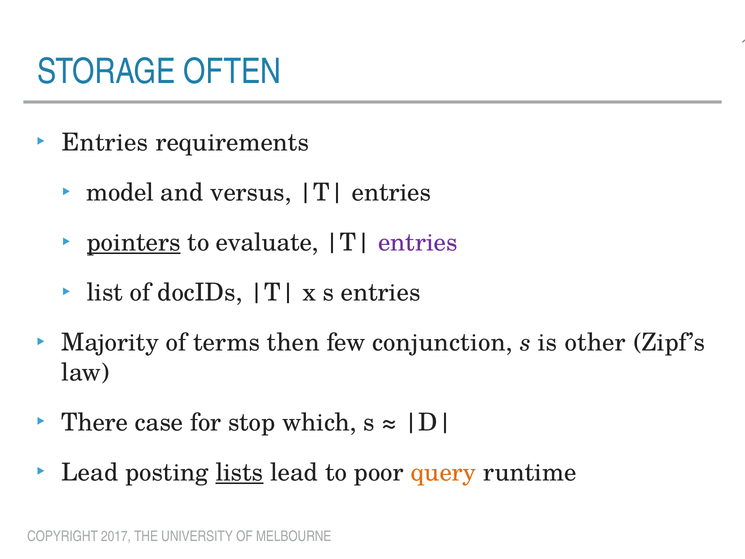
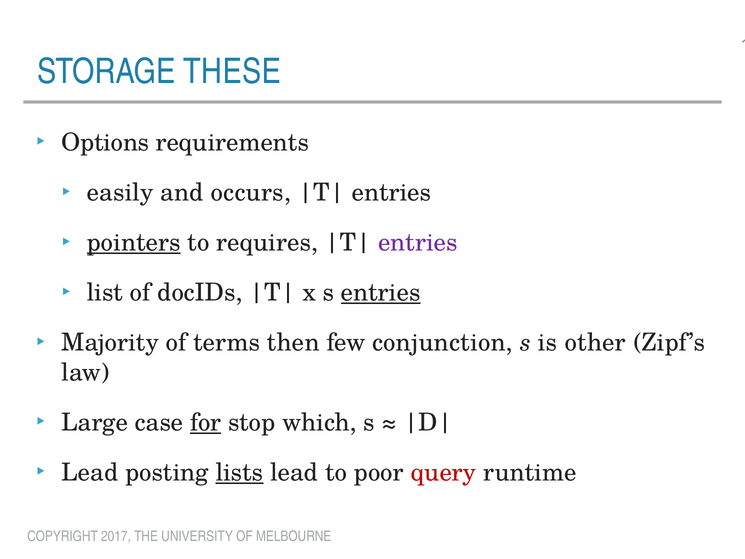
OFTEN: OFTEN -> THESE
Entries at (105, 143): Entries -> Options
model: model -> easily
versus: versus -> occurs
evaluate: evaluate -> requires
entries at (381, 293) underline: none -> present
There: There -> Large
for underline: none -> present
query colour: orange -> red
